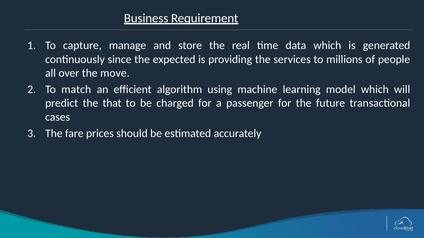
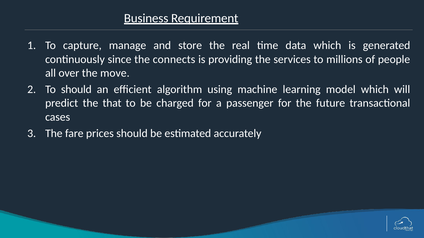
expected: expected -> connects
To match: match -> should
